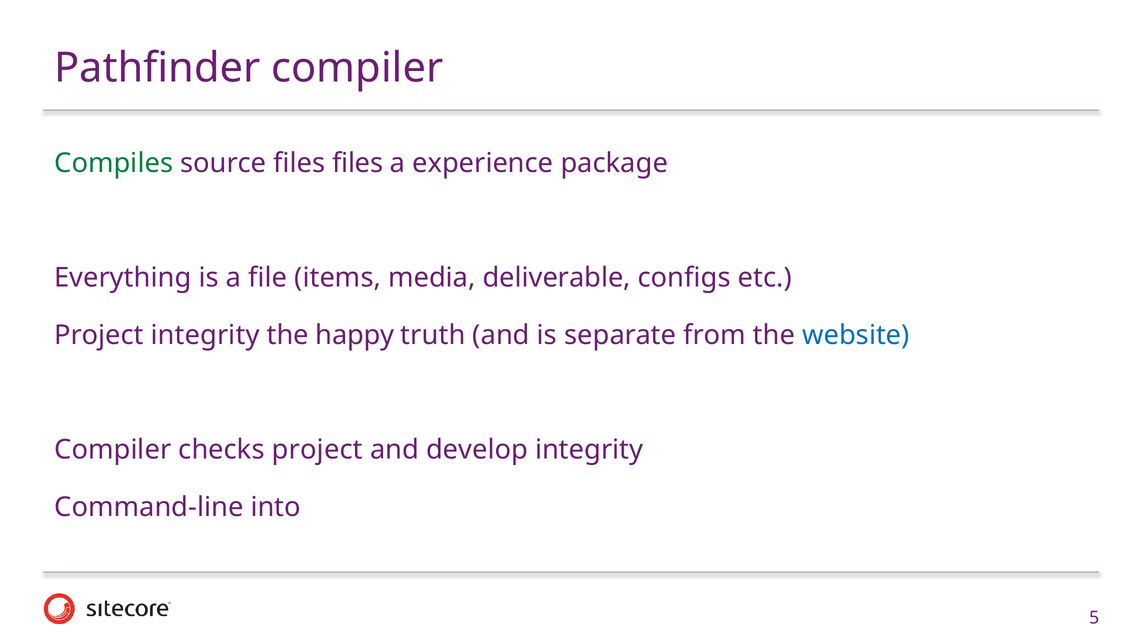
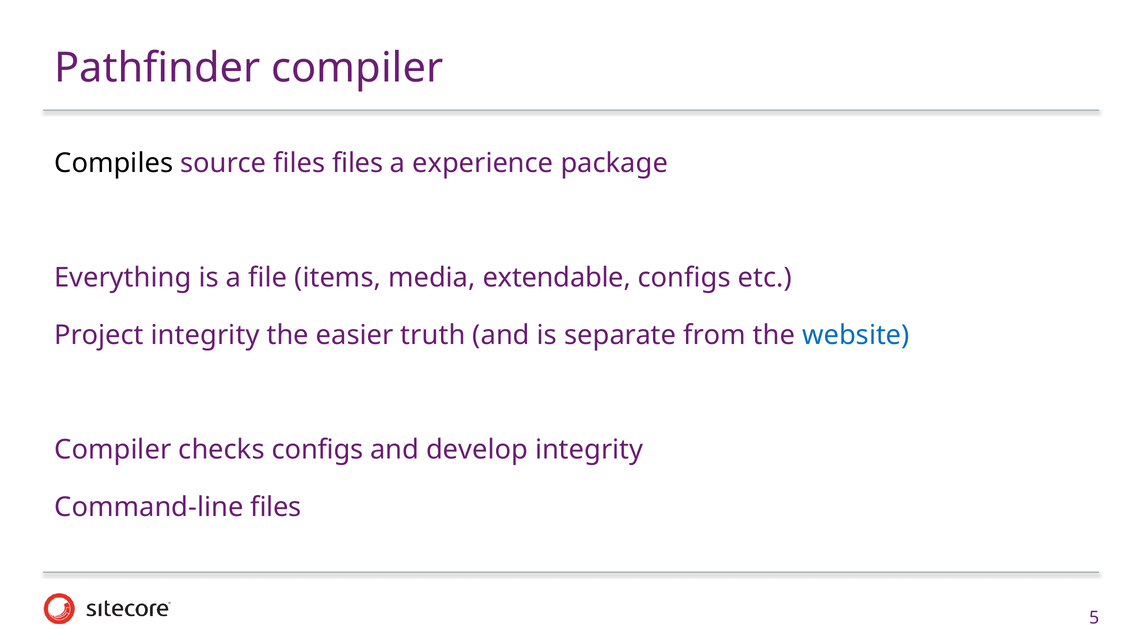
Compiles colour: green -> black
deliverable: deliverable -> extendable
happy: happy -> easier
checks project: project -> configs
Command-line into: into -> files
